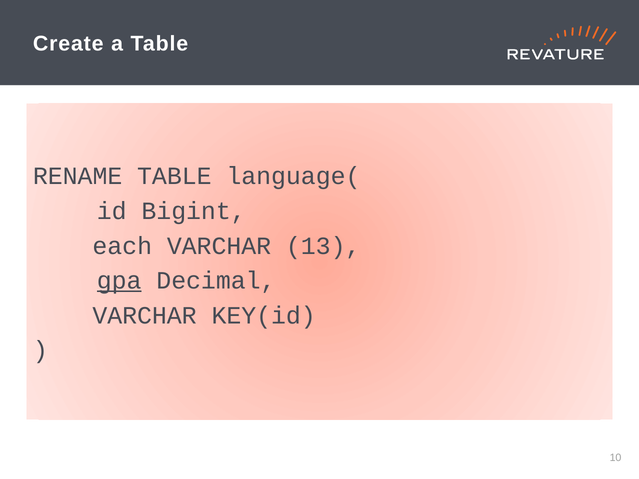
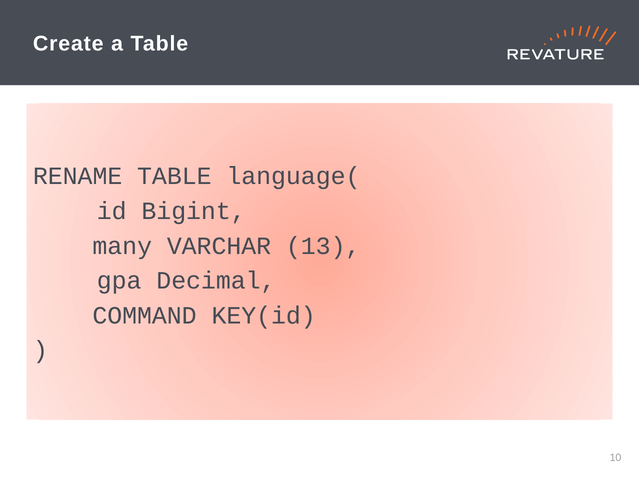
each: each -> many
gpa underline: present -> none
VARCHAR at (145, 316): VARCHAR -> COMMAND
